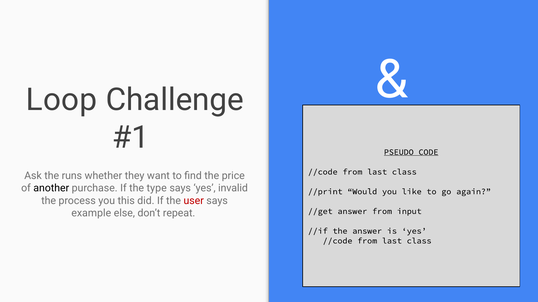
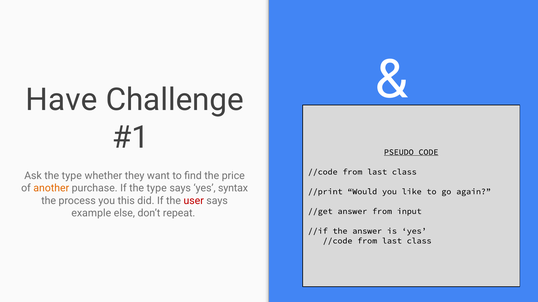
Loop: Loop -> Have
Ask the runs: runs -> type
another colour: black -> orange
invalid: invalid -> syntax
